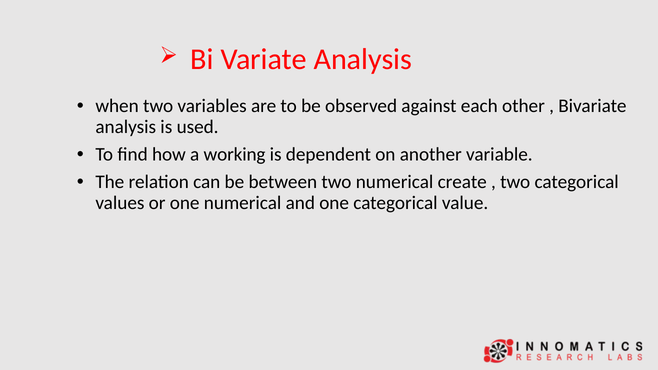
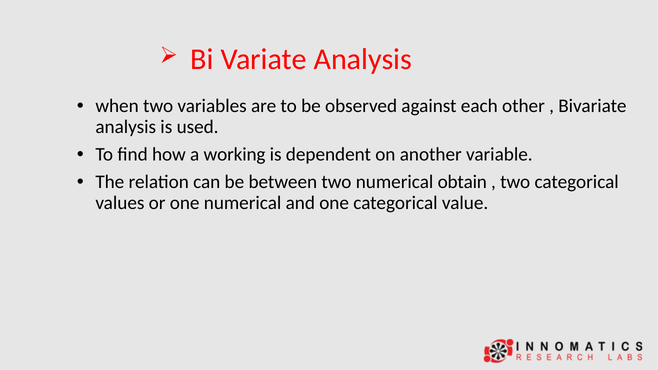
create: create -> obtain
